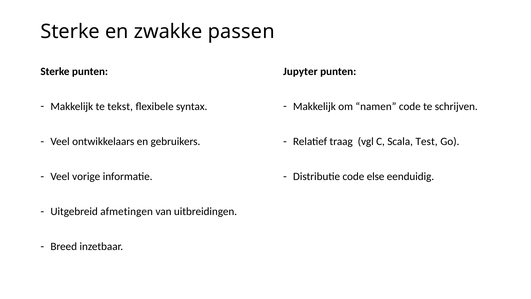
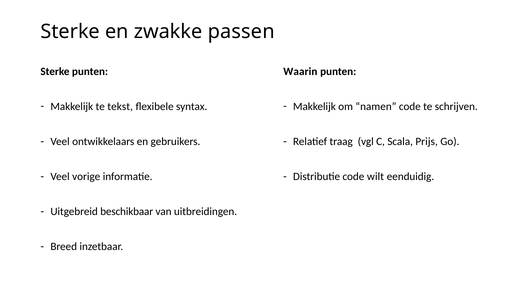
Jupyter: Jupyter -> Waarin
Test: Test -> Prijs
else: else -> wilt
afmetingen: afmetingen -> beschikbaar
